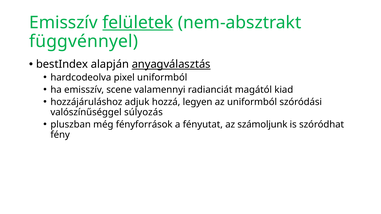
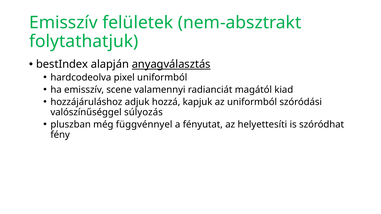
felületek underline: present -> none
függvénnyel: függvénnyel -> folytathatjuk
legyen: legyen -> kapjuk
fényforrások: fényforrások -> függvénnyel
számoljunk: számoljunk -> helyettesíti
